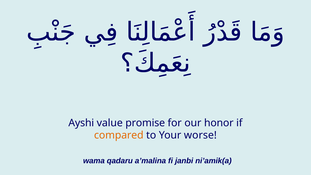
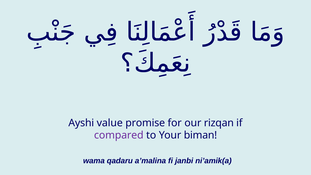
honor: honor -> rizqan
compared colour: orange -> purple
worse: worse -> biman
